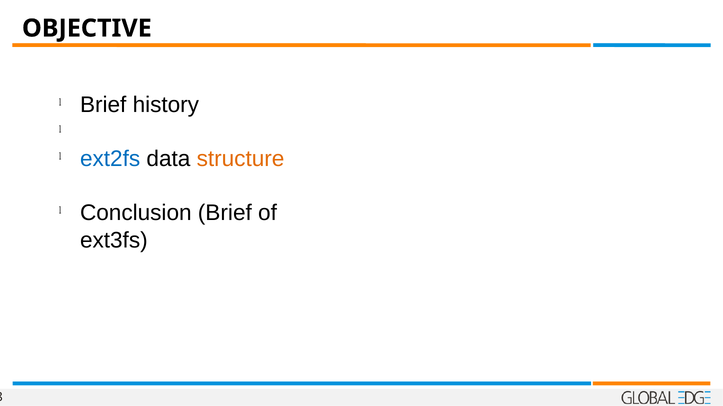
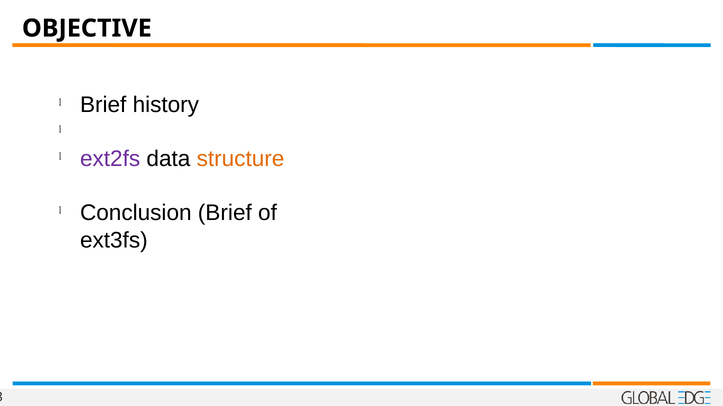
ext2fs colour: blue -> purple
